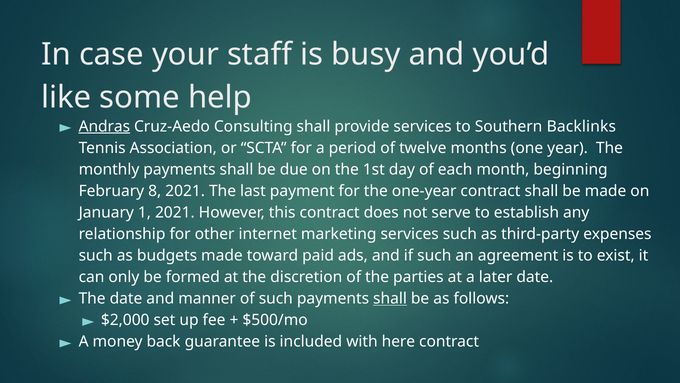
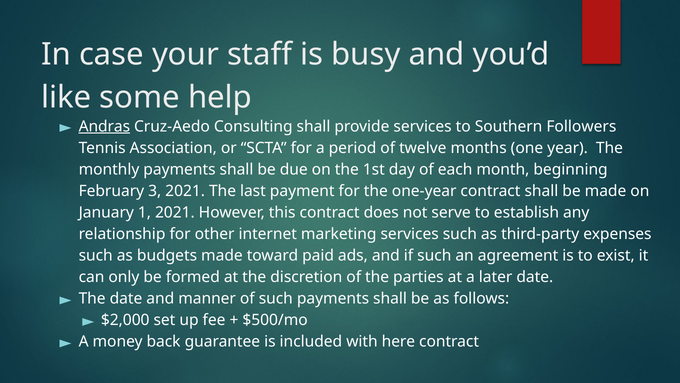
Backlinks: Backlinks -> Followers
8: 8 -> 3
shall at (390, 298) underline: present -> none
